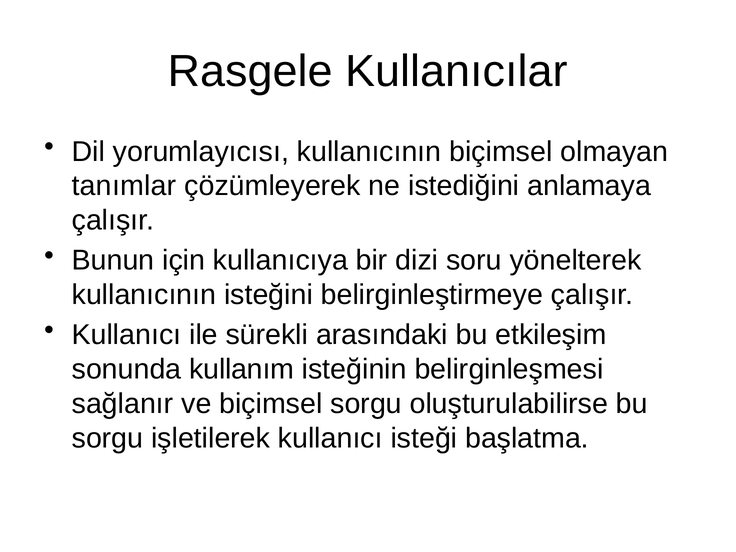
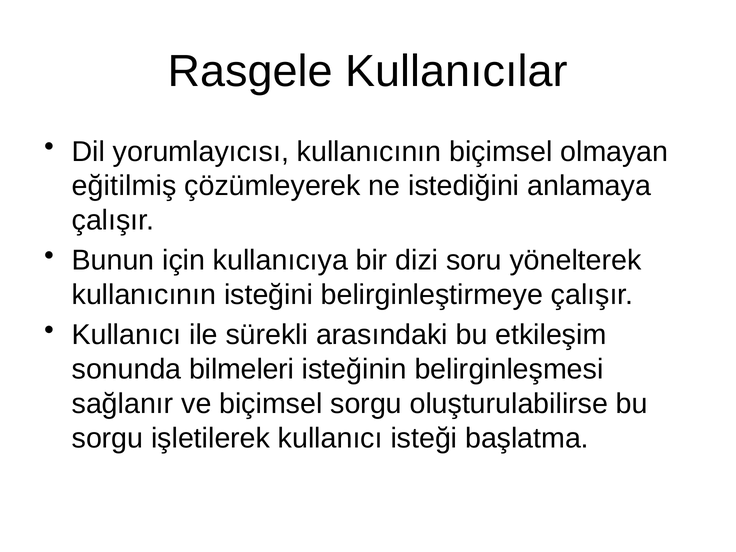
tanımlar: tanımlar -> eğitilmiş
kullanım: kullanım -> bilmeleri
